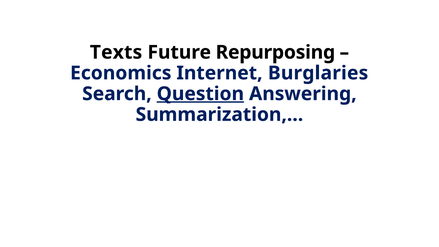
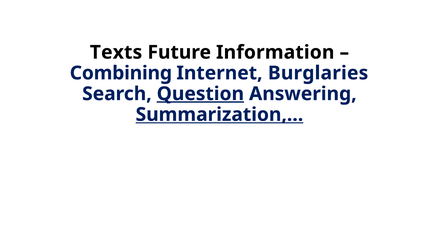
Repurposing: Repurposing -> Information
Economics: Economics -> Combining
Summarization,… underline: none -> present
